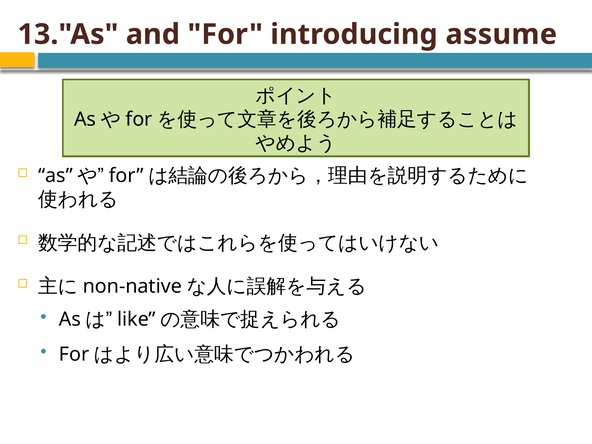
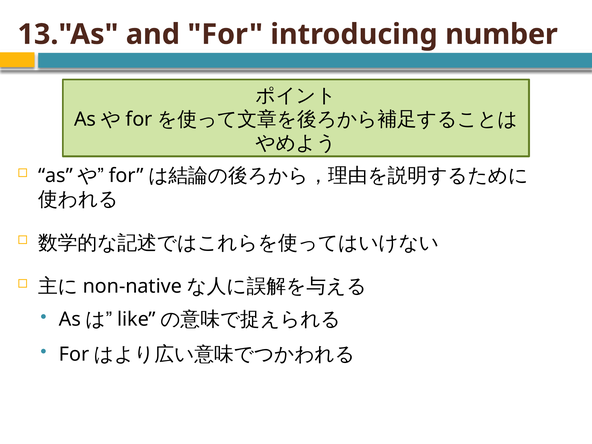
assume: assume -> number
